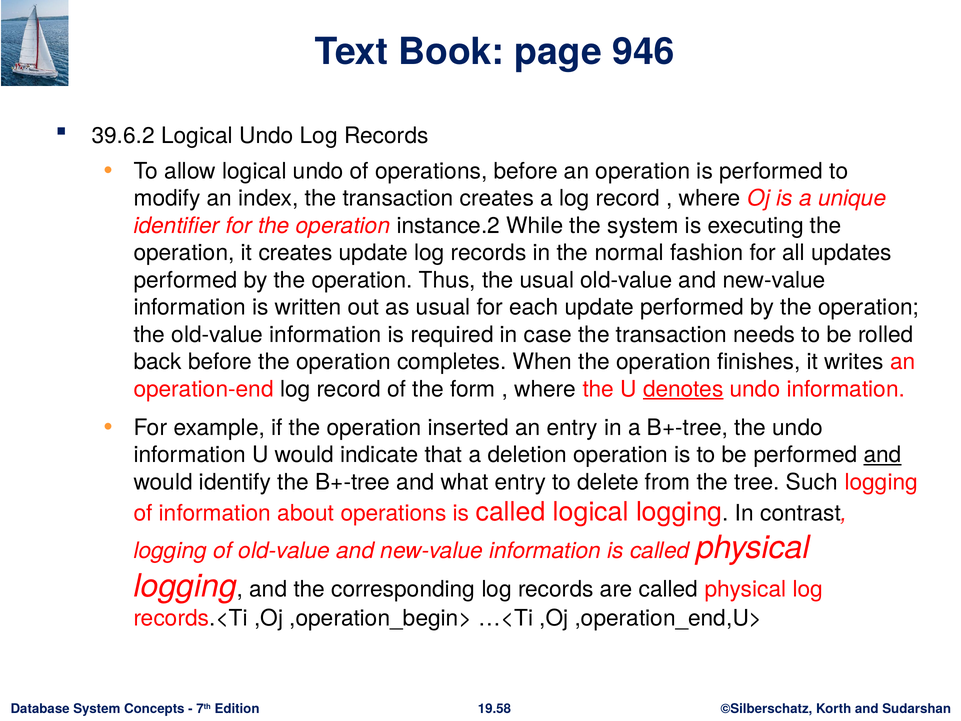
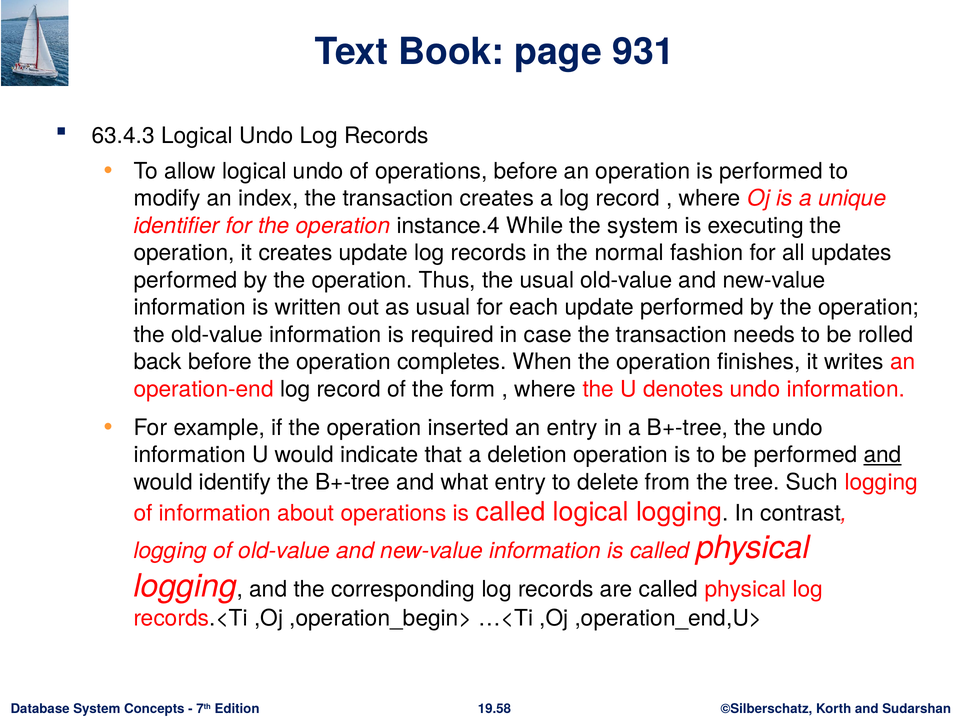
946: 946 -> 931
39.6.2: 39.6.2 -> 63.4.3
instance.2: instance.2 -> instance.4
denotes underline: present -> none
